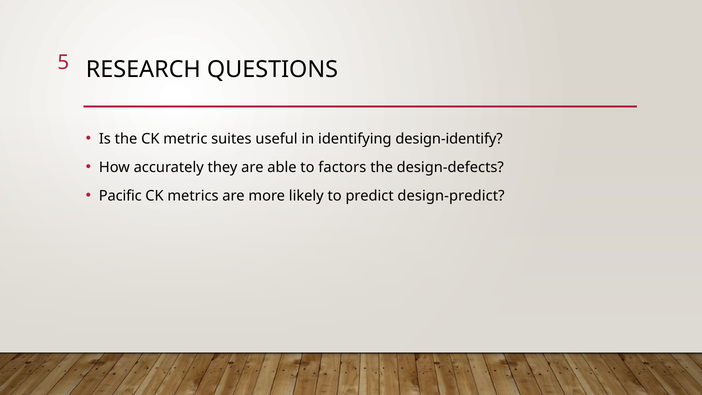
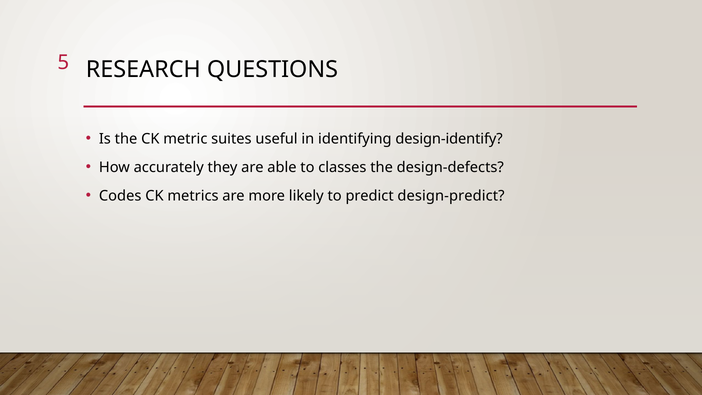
factors: factors -> classes
Pacific: Pacific -> Codes
